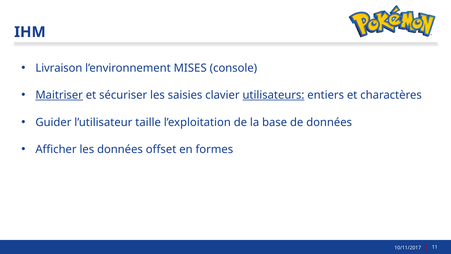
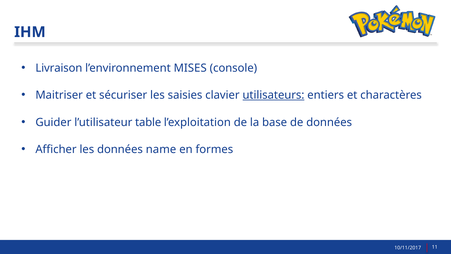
Maitriser underline: present -> none
taille: taille -> table
offset: offset -> name
